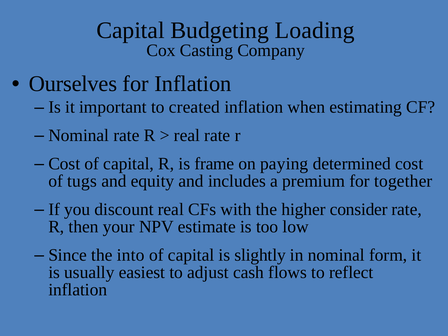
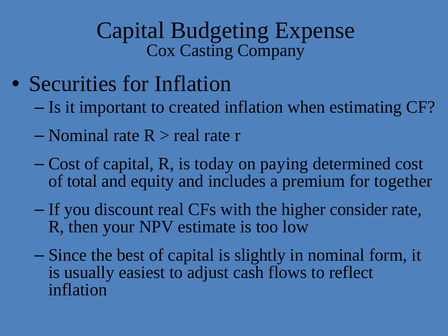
Loading: Loading -> Expense
Ourselves: Ourselves -> Securities
frame: frame -> today
tugs: tugs -> total
into: into -> best
